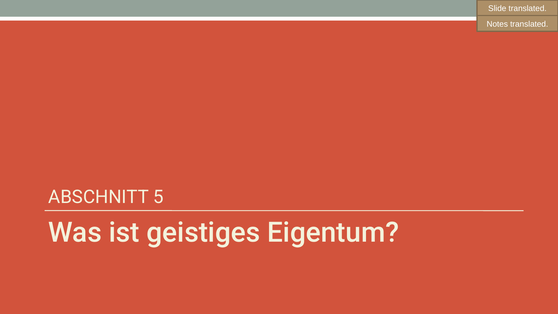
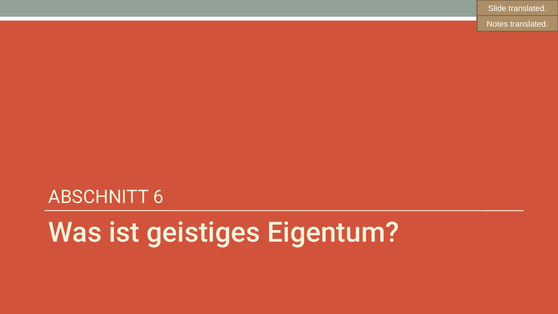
5: 5 -> 6
